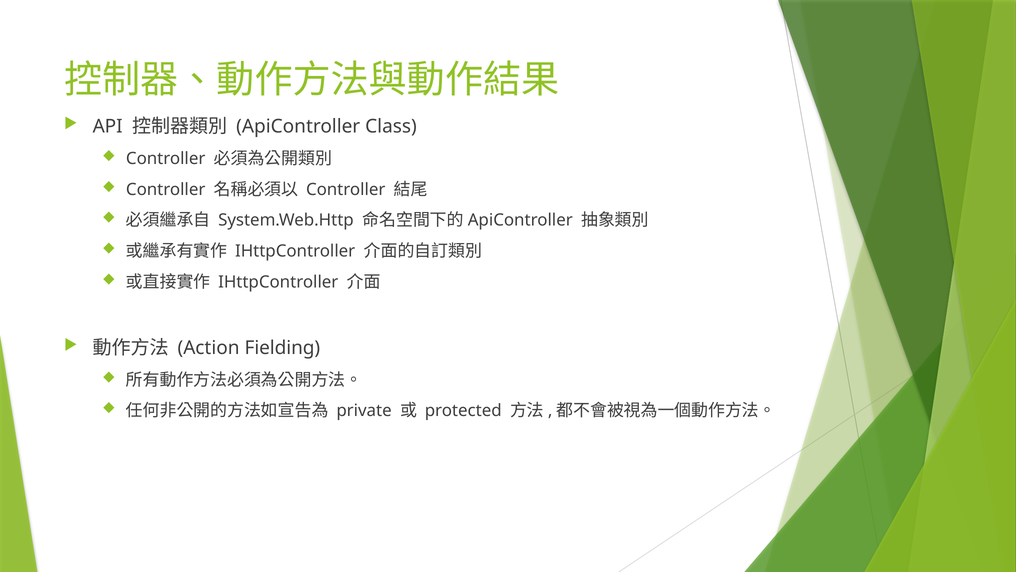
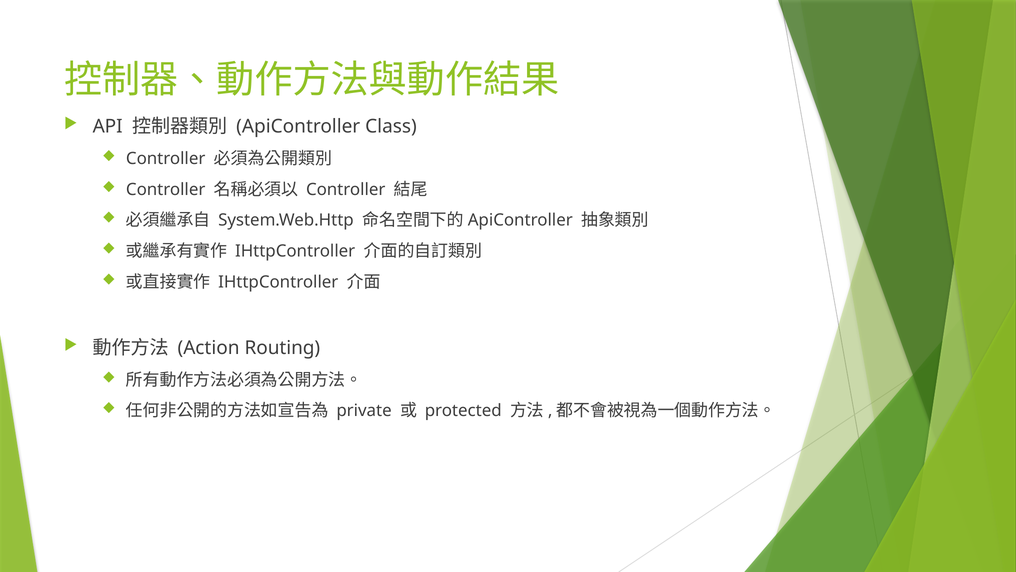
Fielding: Fielding -> Routing
